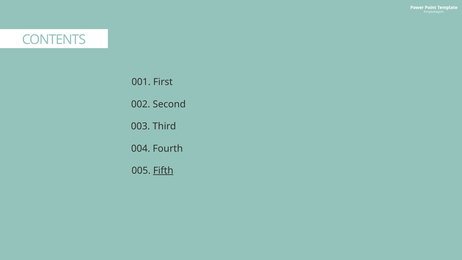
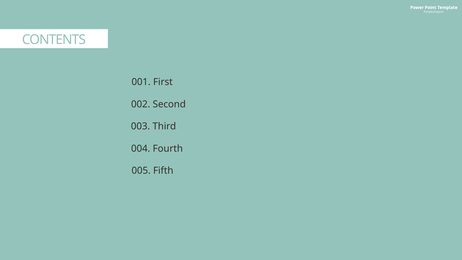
Fifth underline: present -> none
